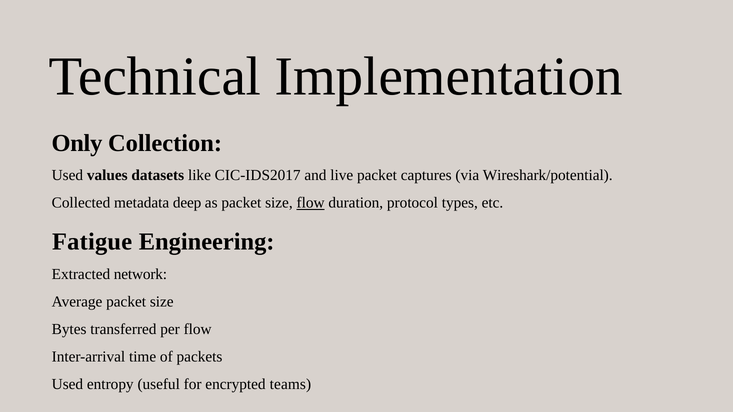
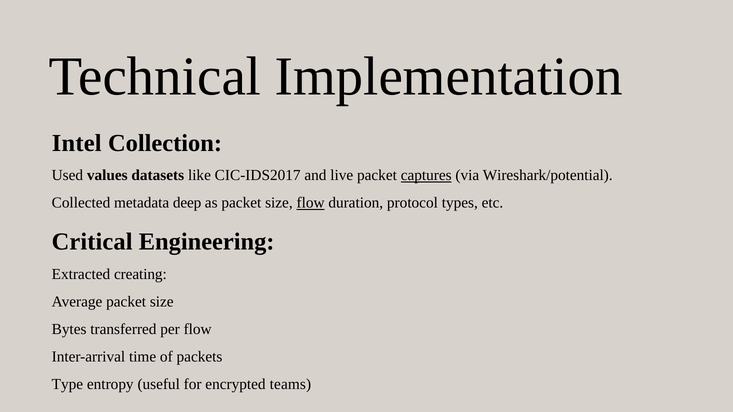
Only: Only -> Intel
captures underline: none -> present
Fatigue: Fatigue -> Critical
network: network -> creating
Used at (67, 384): Used -> Type
